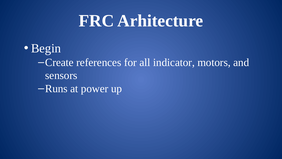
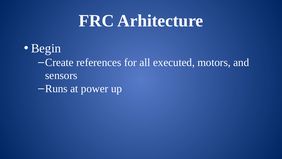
indicator: indicator -> executed
